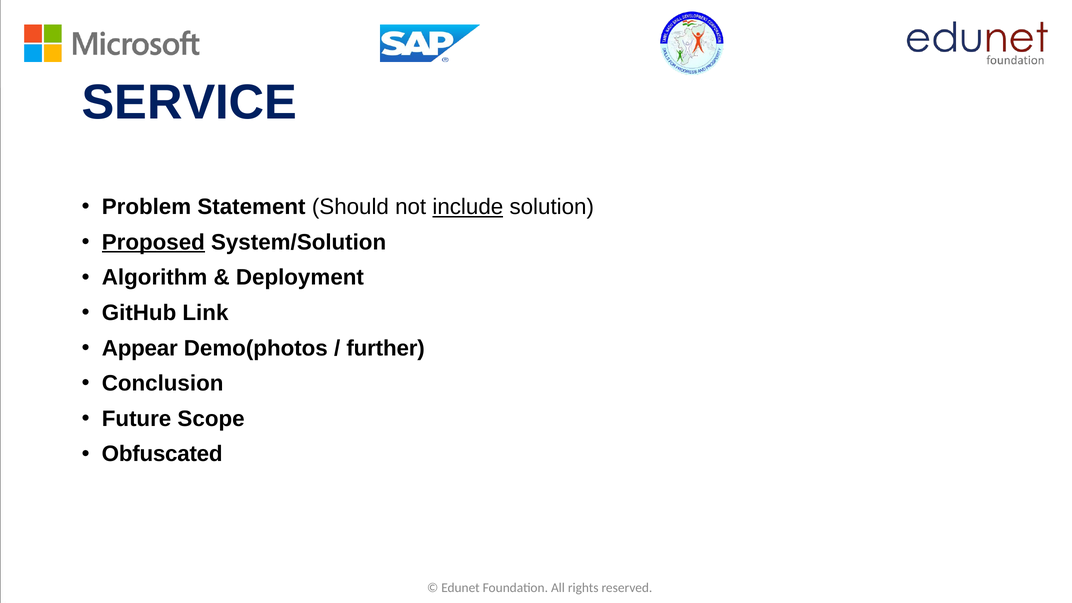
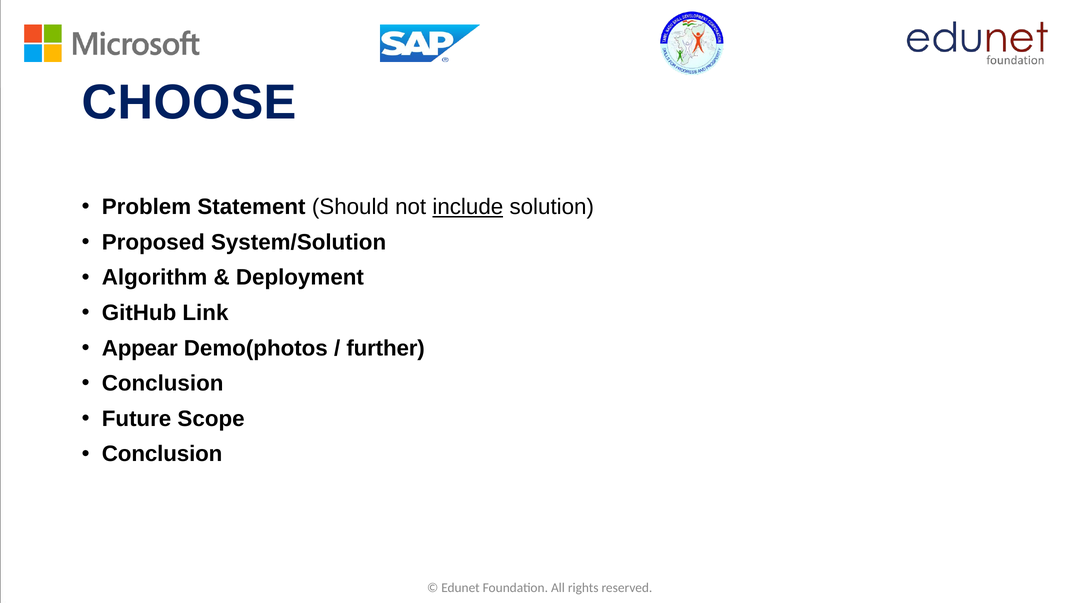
SERVICE: SERVICE -> CHOOSE
Proposed underline: present -> none
Obfuscated at (162, 454): Obfuscated -> Conclusion
